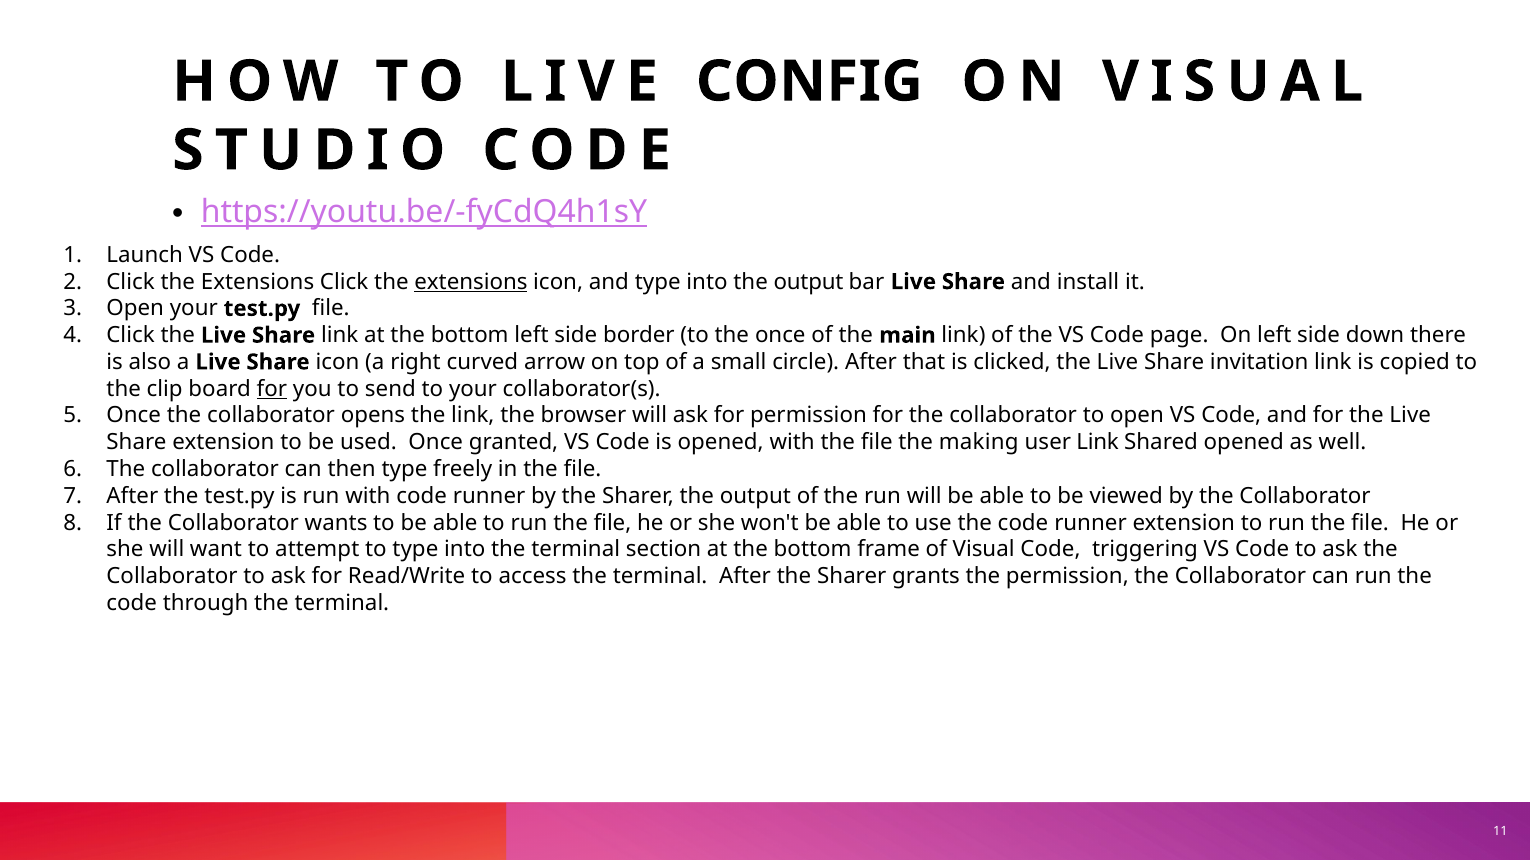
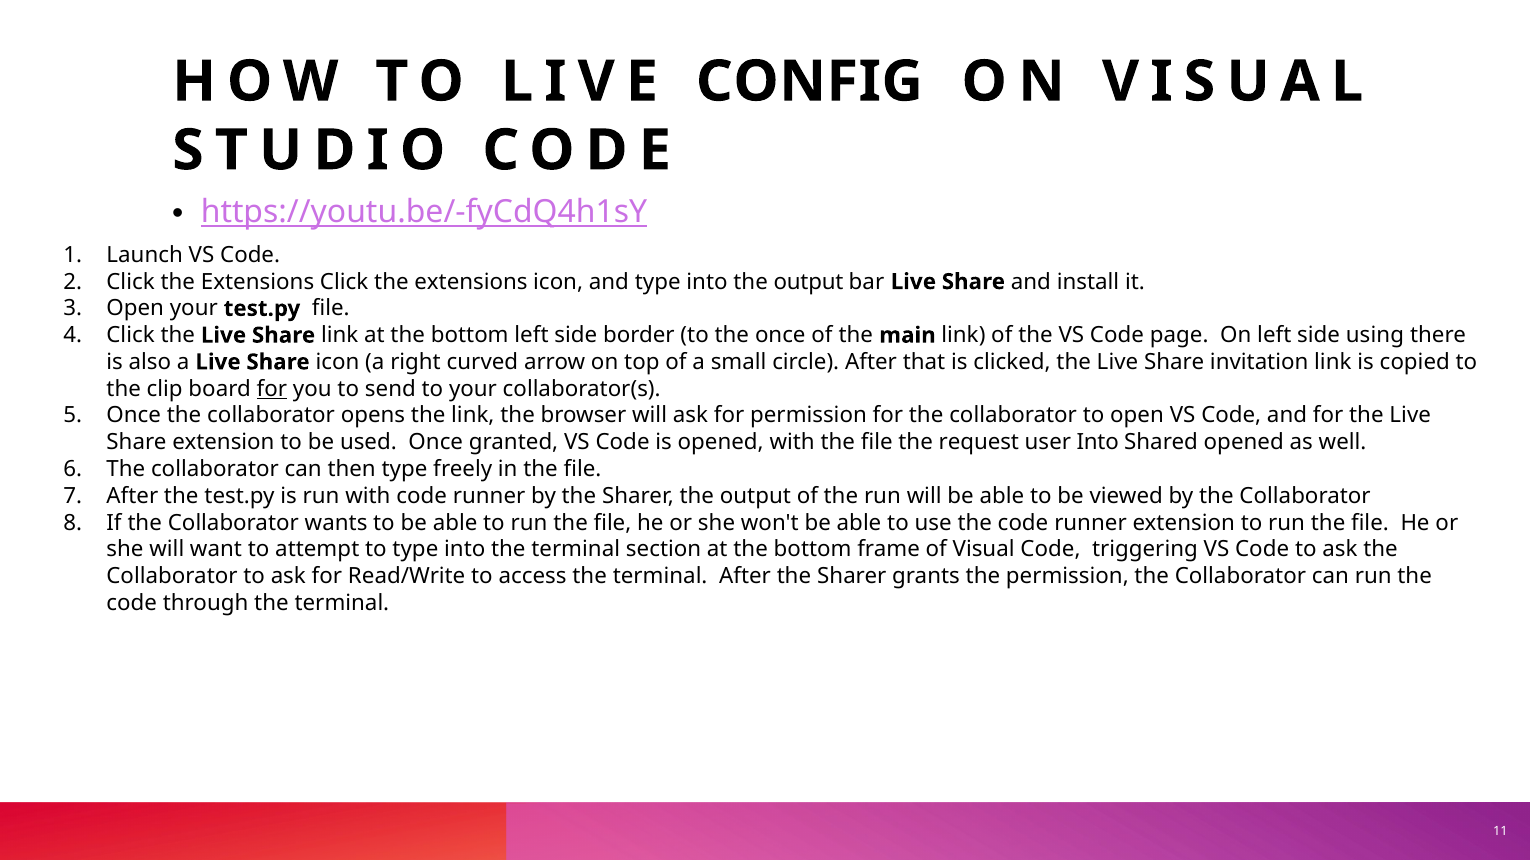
extensions at (471, 282) underline: present -> none
down: down -> using
making: making -> request
user Link: Link -> Into
